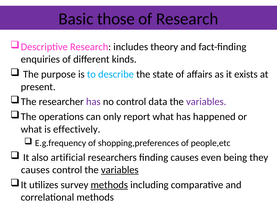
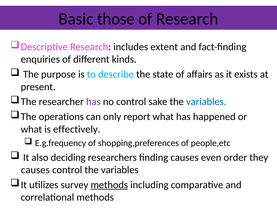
theory: theory -> extent
data: data -> sake
variables at (206, 102) colour: purple -> blue
artificial: artificial -> deciding
being: being -> order
variables at (120, 170) underline: present -> none
